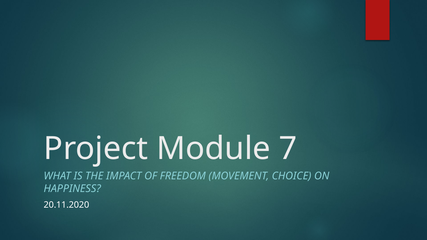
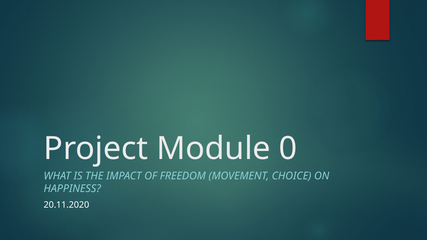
7: 7 -> 0
